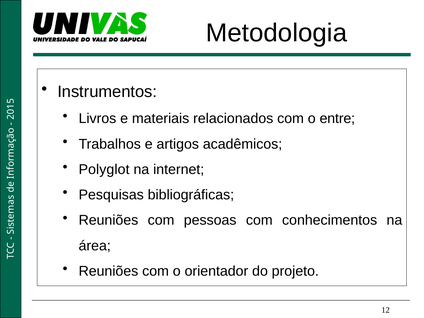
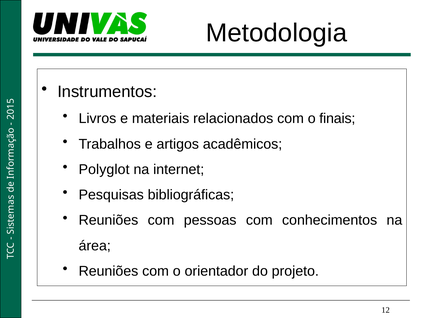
entre: entre -> finais
